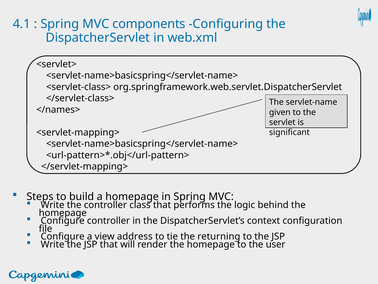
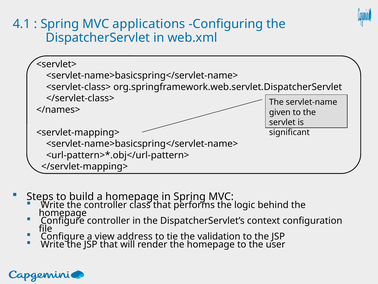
components: components -> applications
returning: returning -> validation
